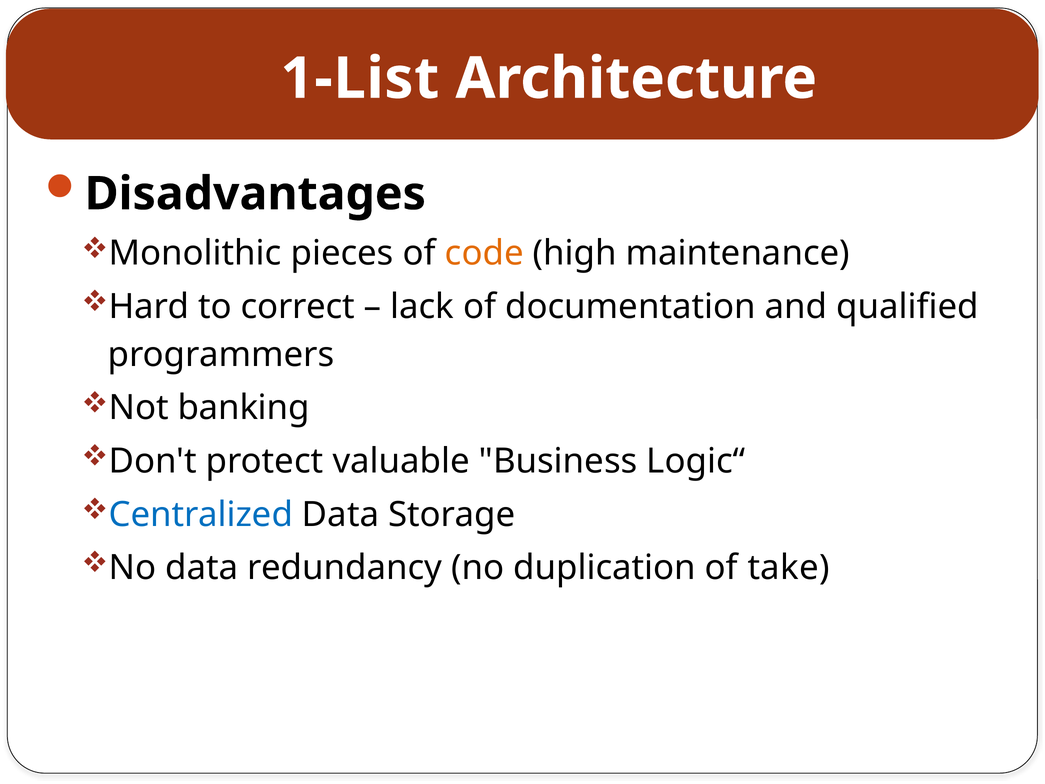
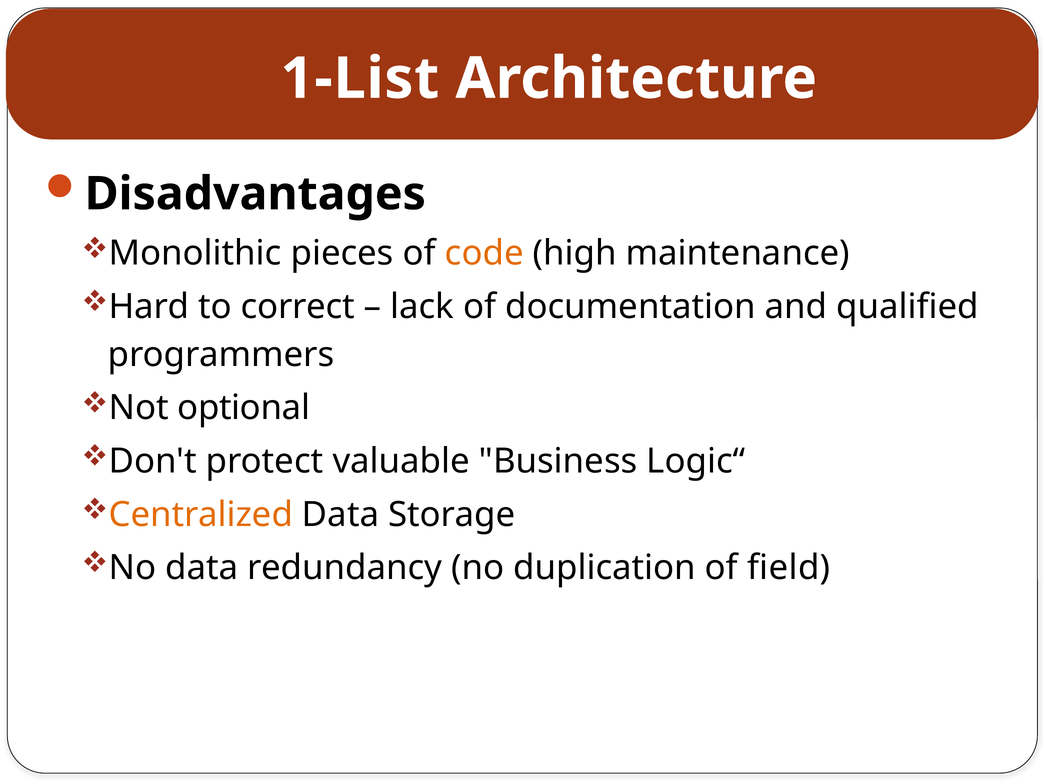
banking: banking -> optional
Centralized colour: blue -> orange
take: take -> field
